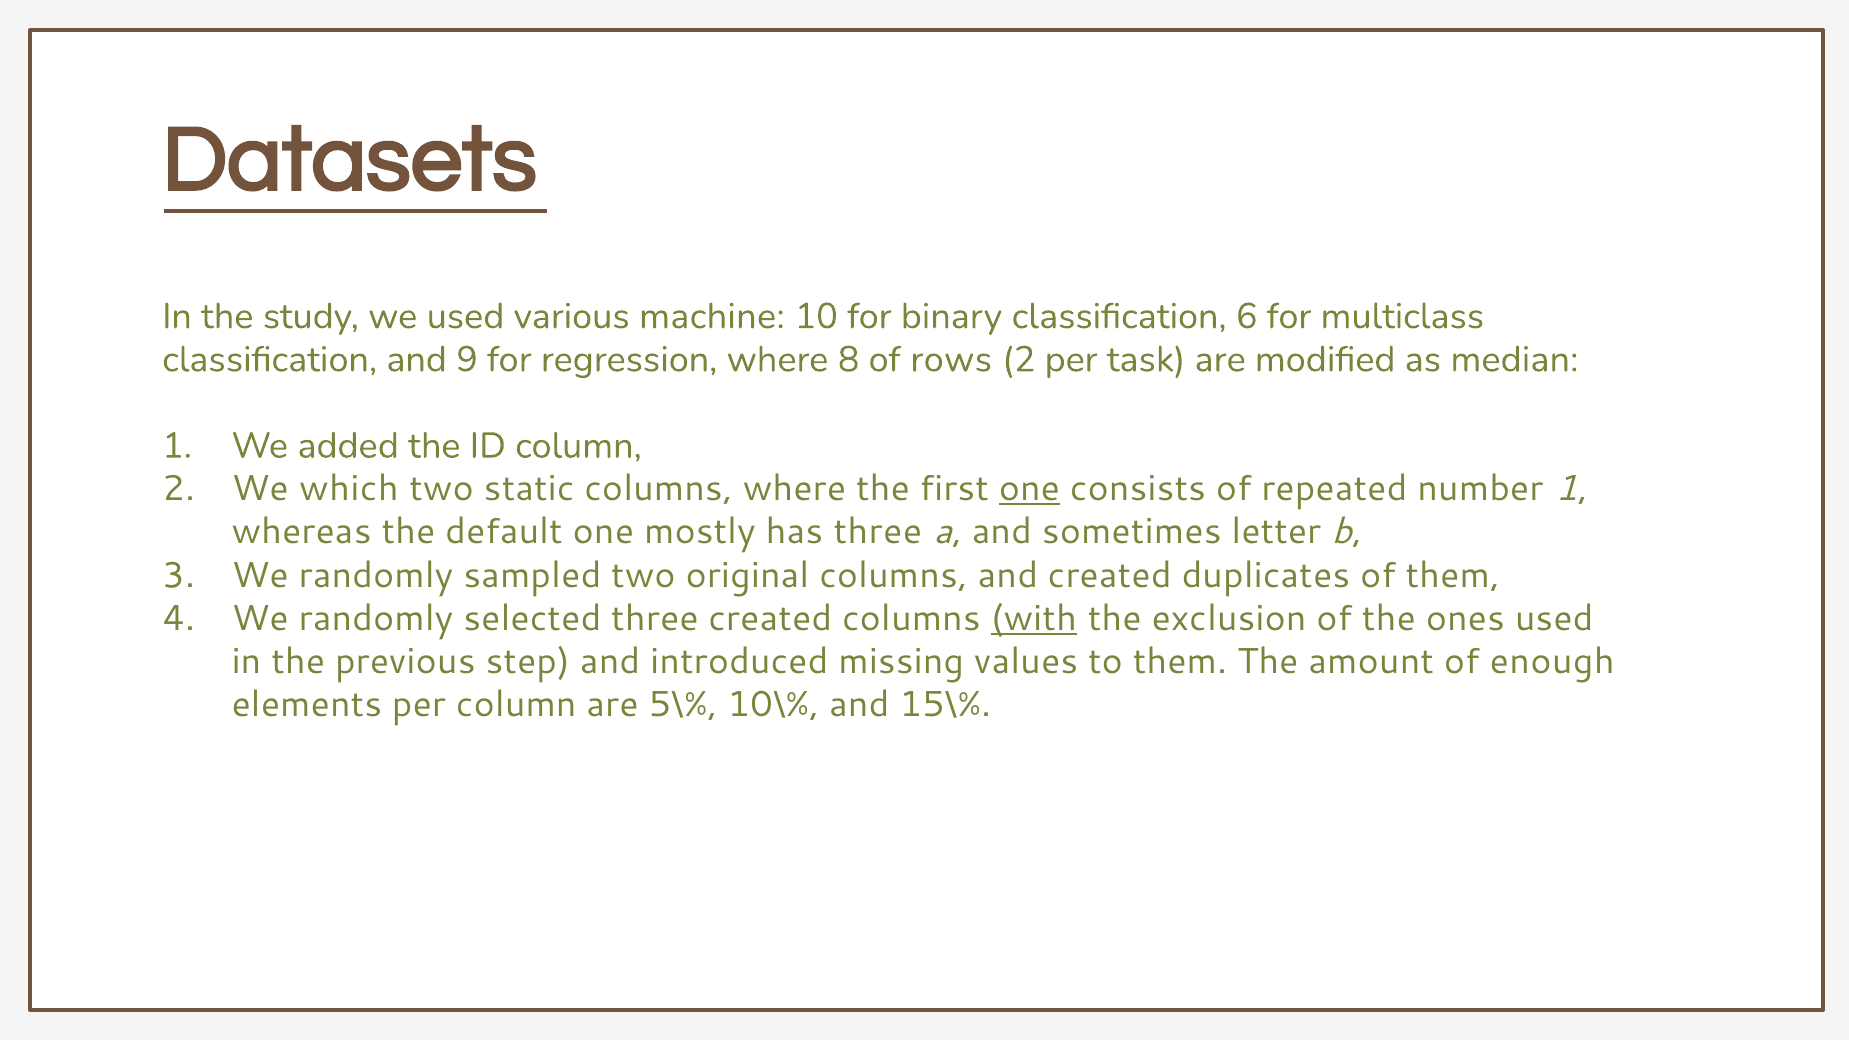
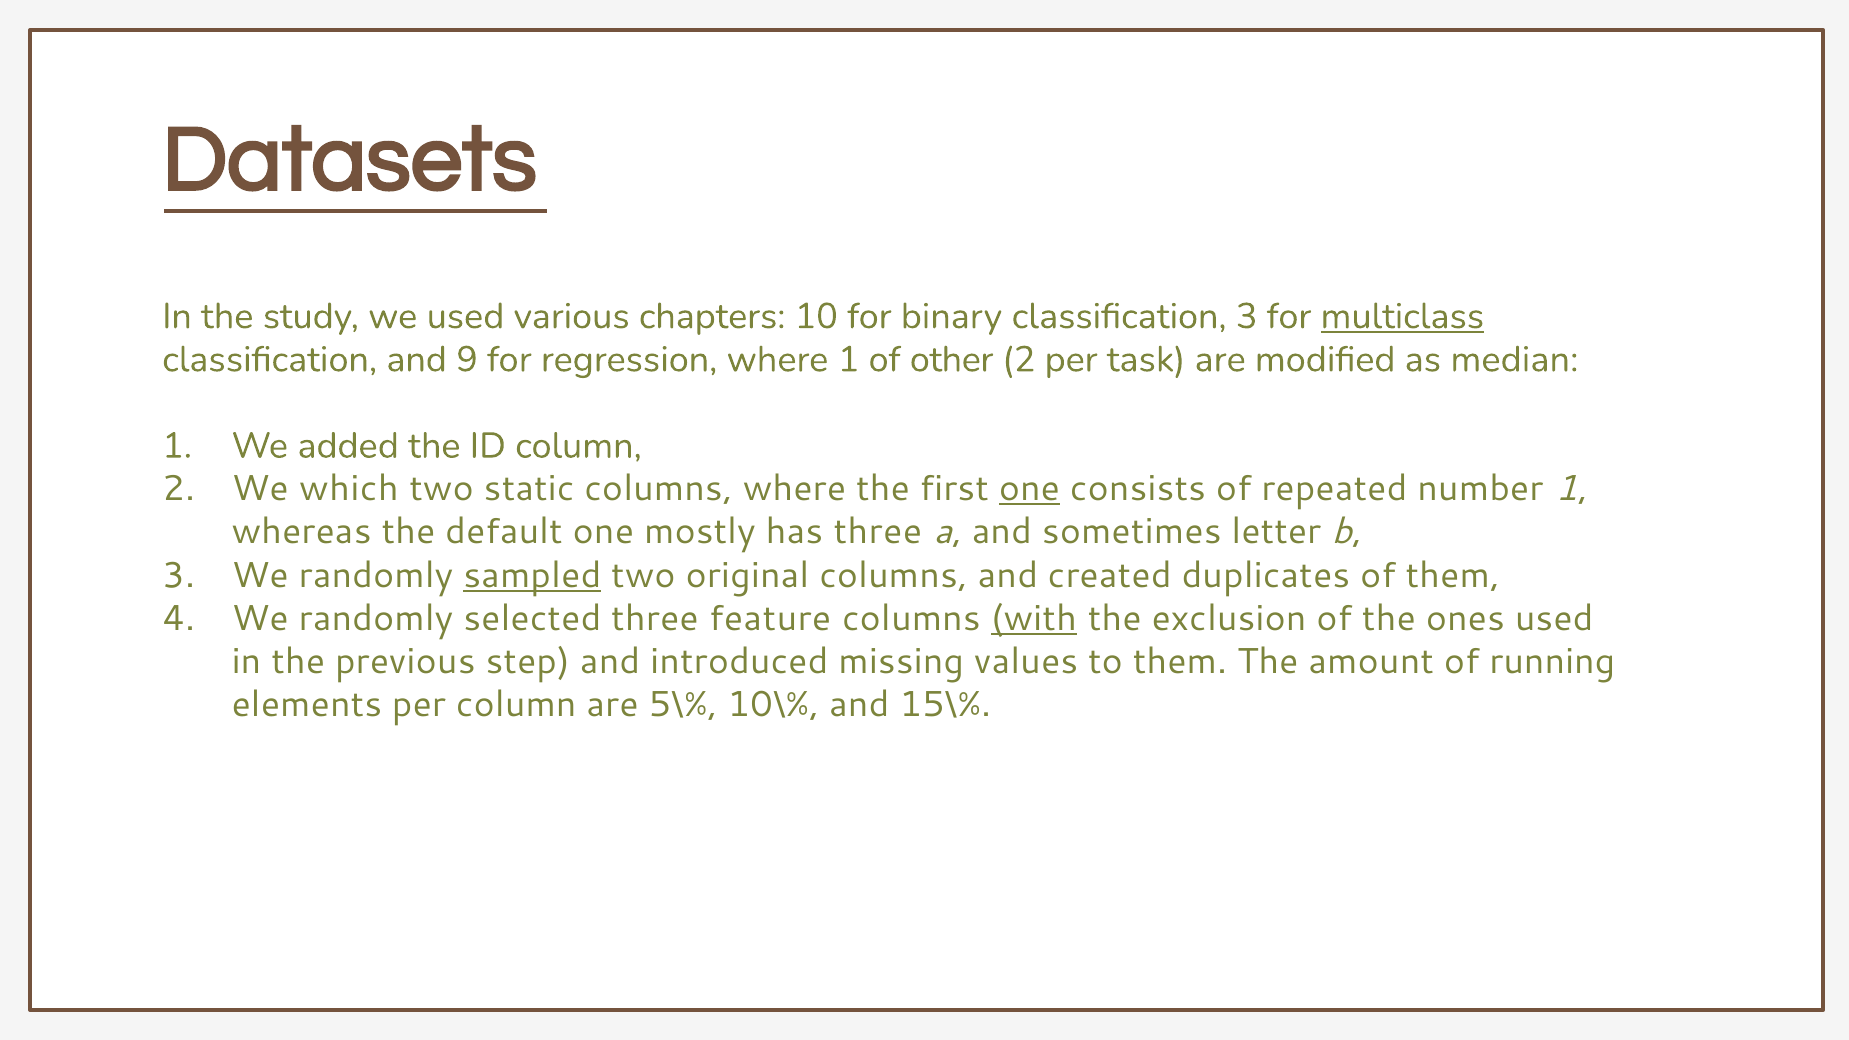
machine: machine -> chapters
classification 6: 6 -> 3
multiclass underline: none -> present
where 8: 8 -> 1
rows: rows -> other
sampled underline: none -> present
three created: created -> feature
enough: enough -> running
